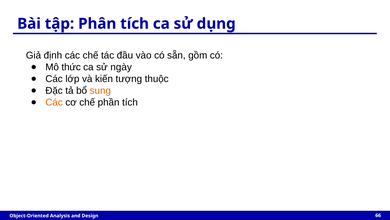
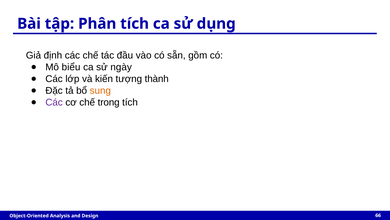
thức: thức -> biểu
thuộc: thuộc -> thành
Các at (54, 102) colour: orange -> purple
phần: phần -> trong
